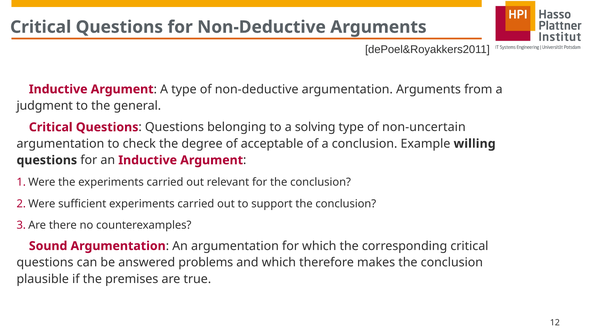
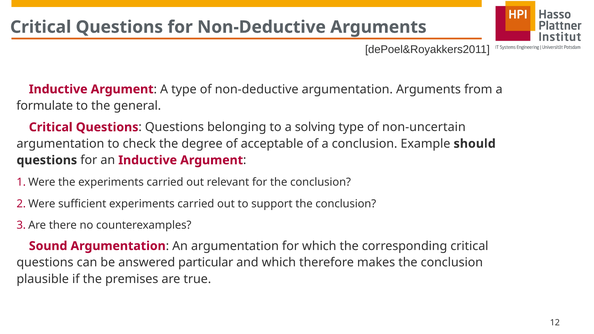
judgment: judgment -> formulate
willing: willing -> should
problems: problems -> particular
